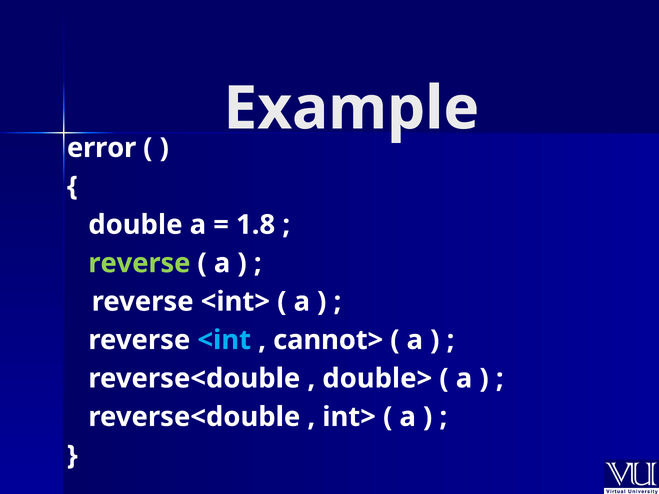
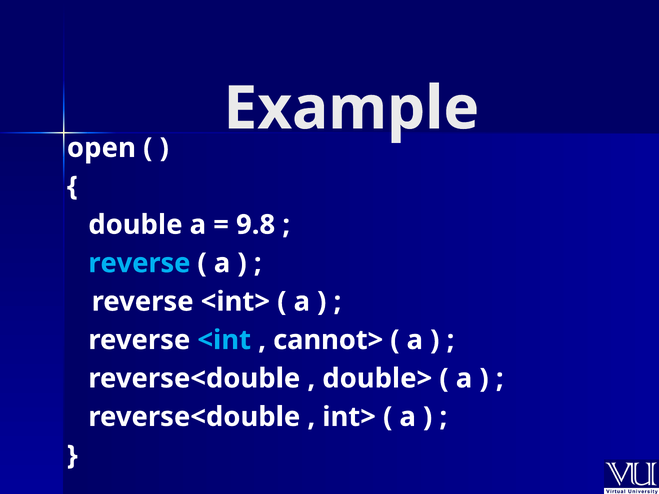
error: error -> open
1.8: 1.8 -> 9.8
reverse at (139, 263) colour: light green -> light blue
